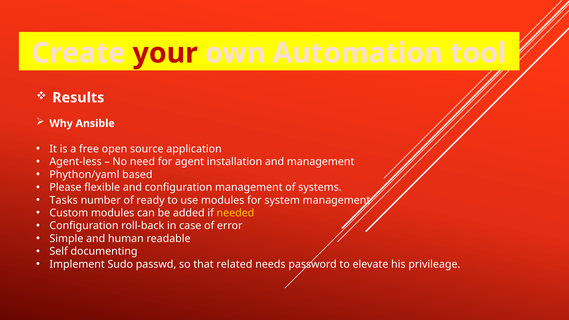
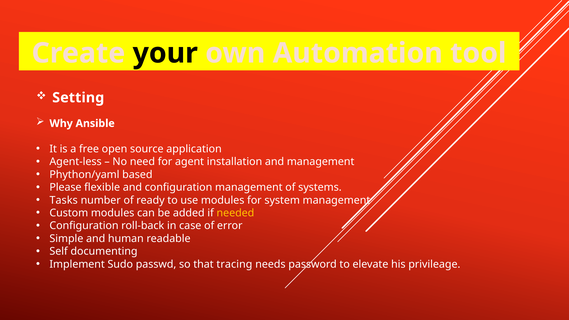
your colour: red -> black
Results: Results -> Setting
related: related -> tracing
